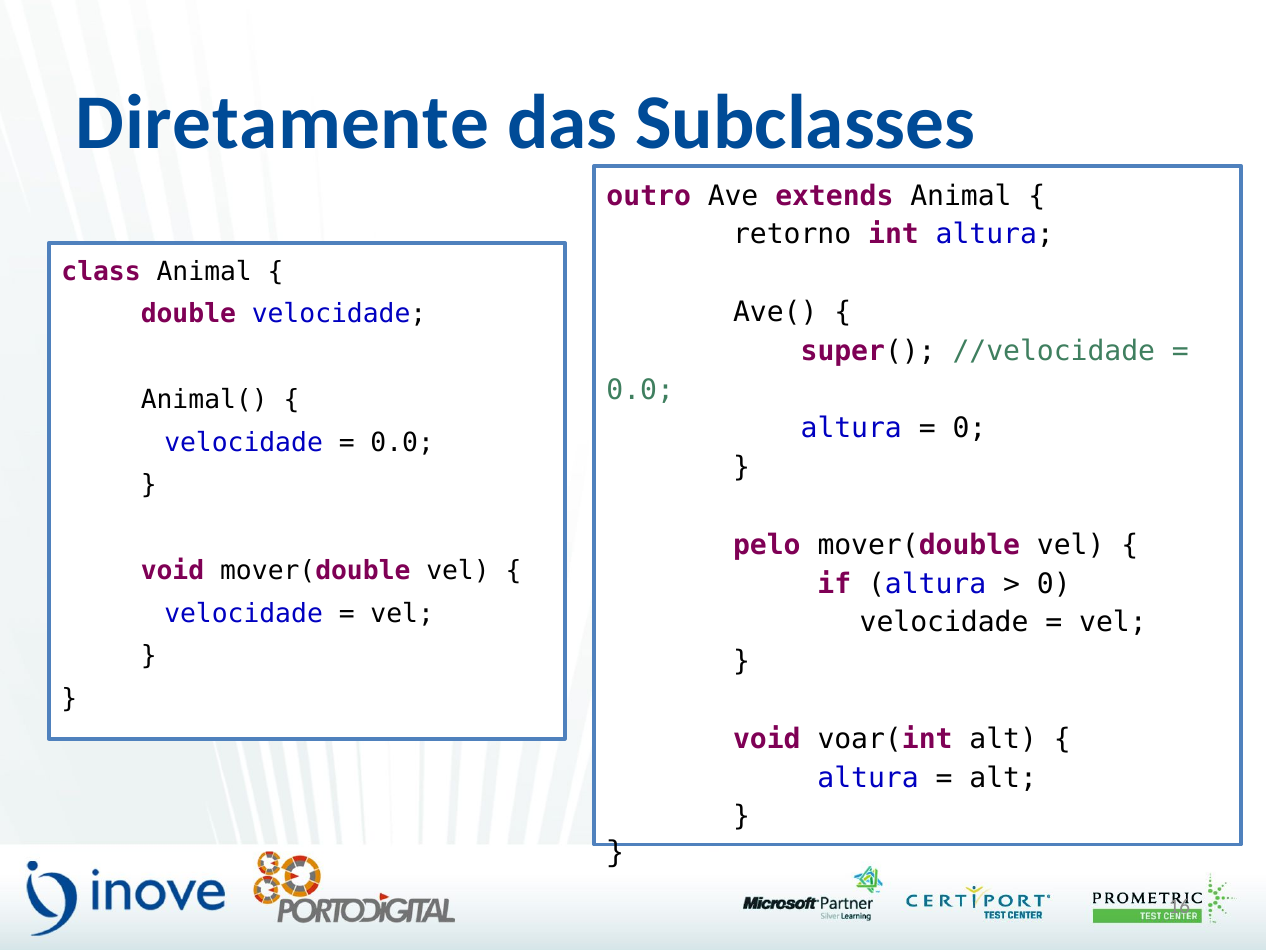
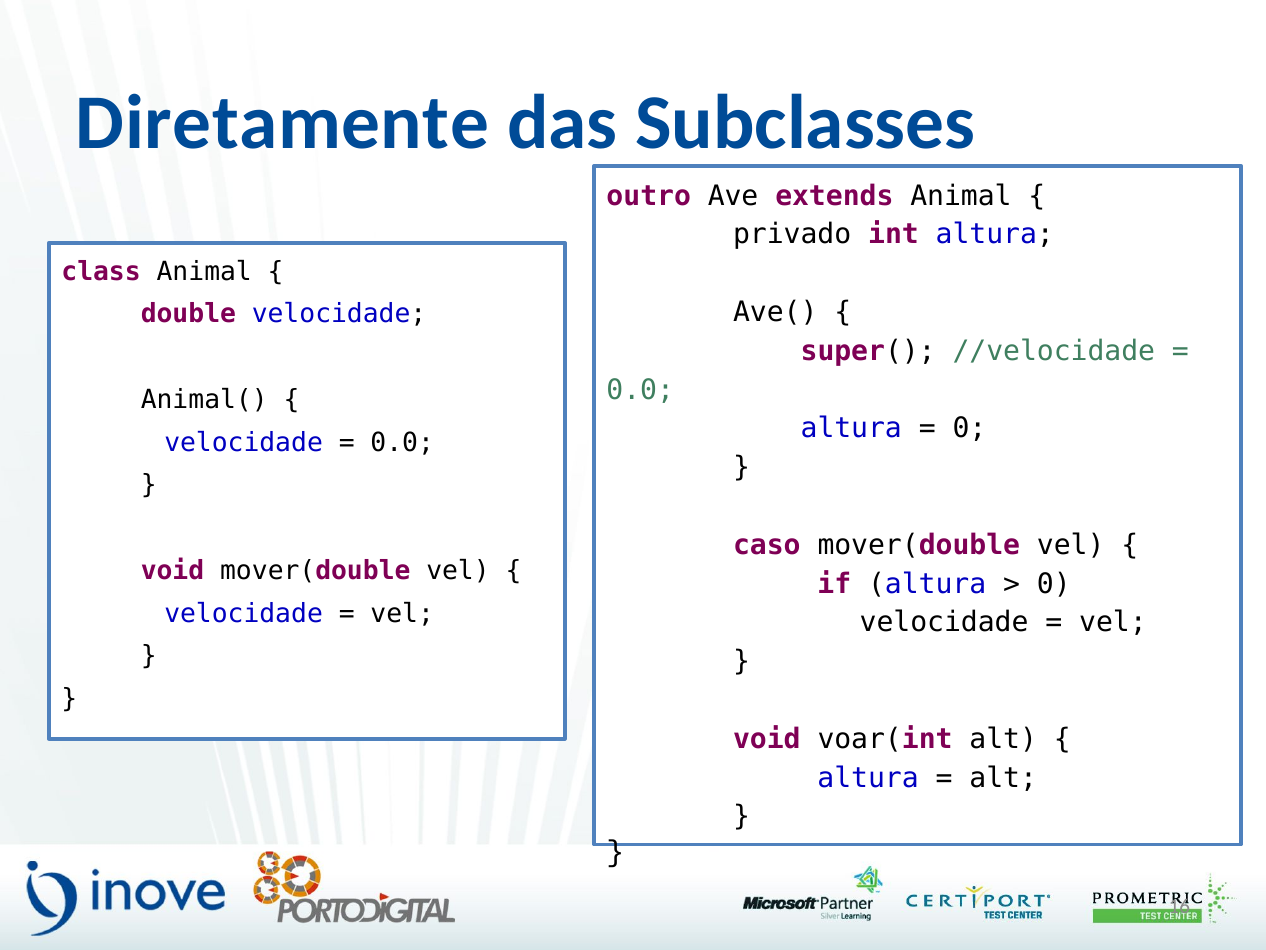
retorno: retorno -> privado
pelo: pelo -> caso
